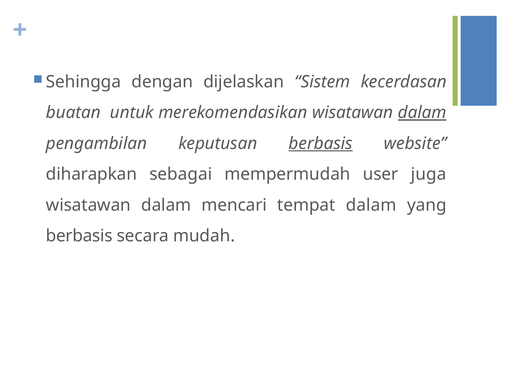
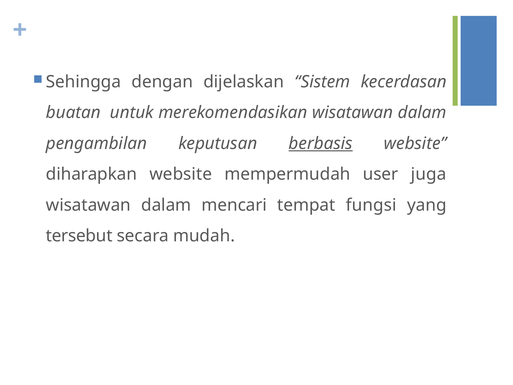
dalam at (422, 113) underline: present -> none
diharapkan sebagai: sebagai -> website
tempat dalam: dalam -> fungsi
berbasis at (79, 236): berbasis -> tersebut
